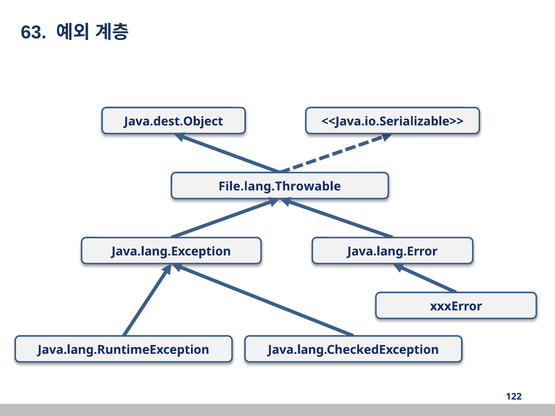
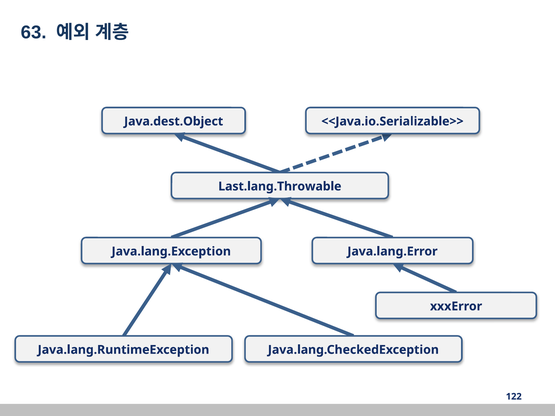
File.lang.Throwable: File.lang.Throwable -> Last.lang.Throwable
